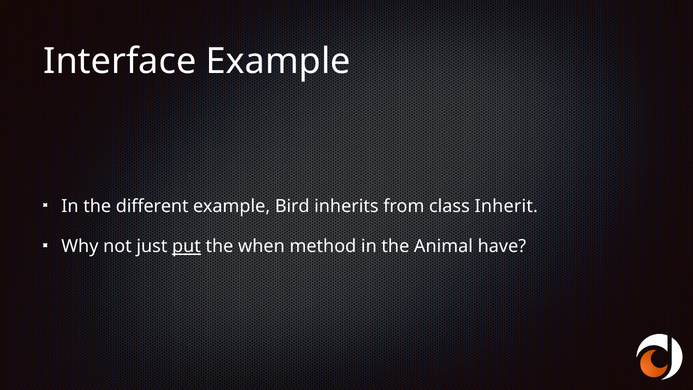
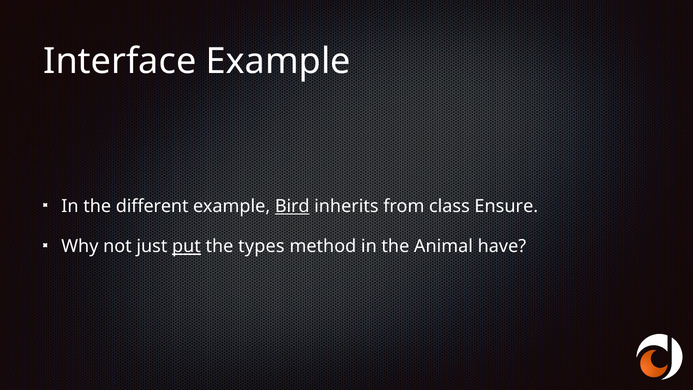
Bird underline: none -> present
Inherit: Inherit -> Ensure
when: when -> types
